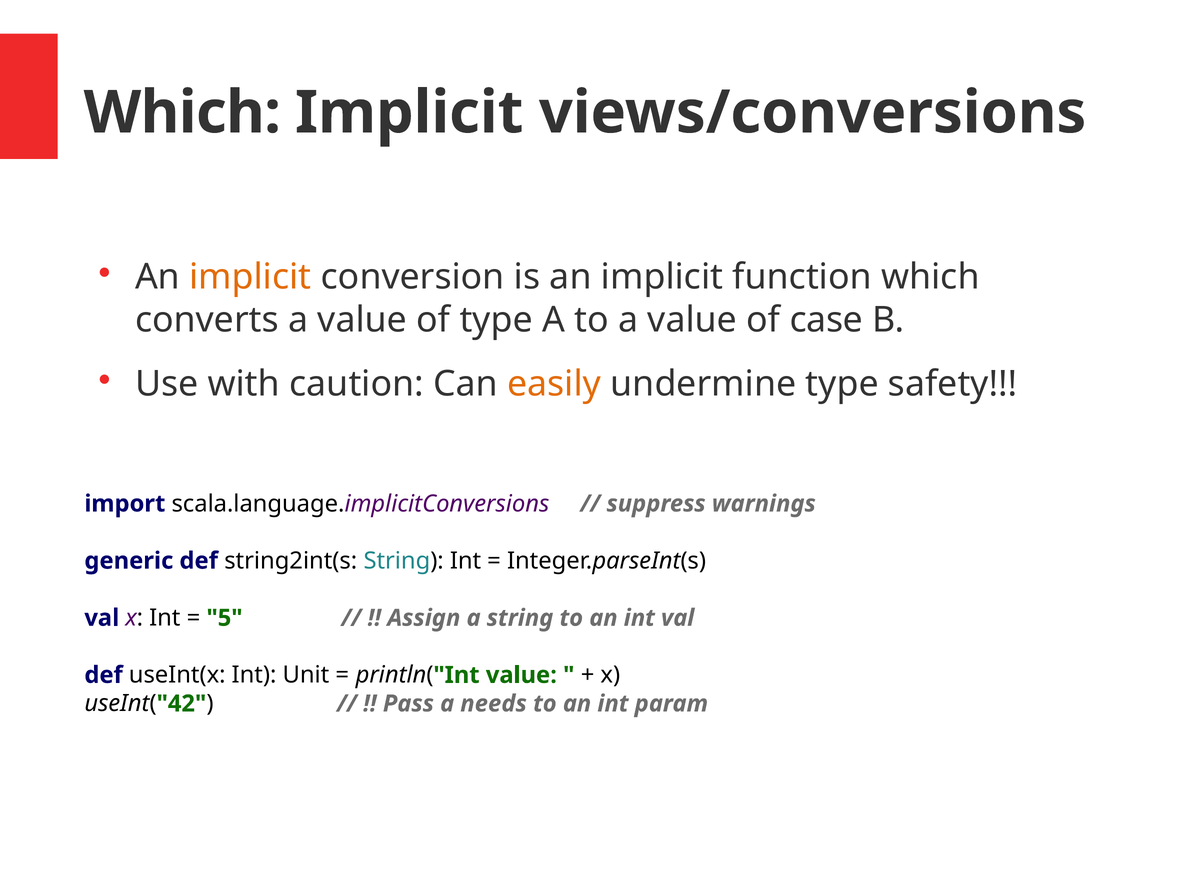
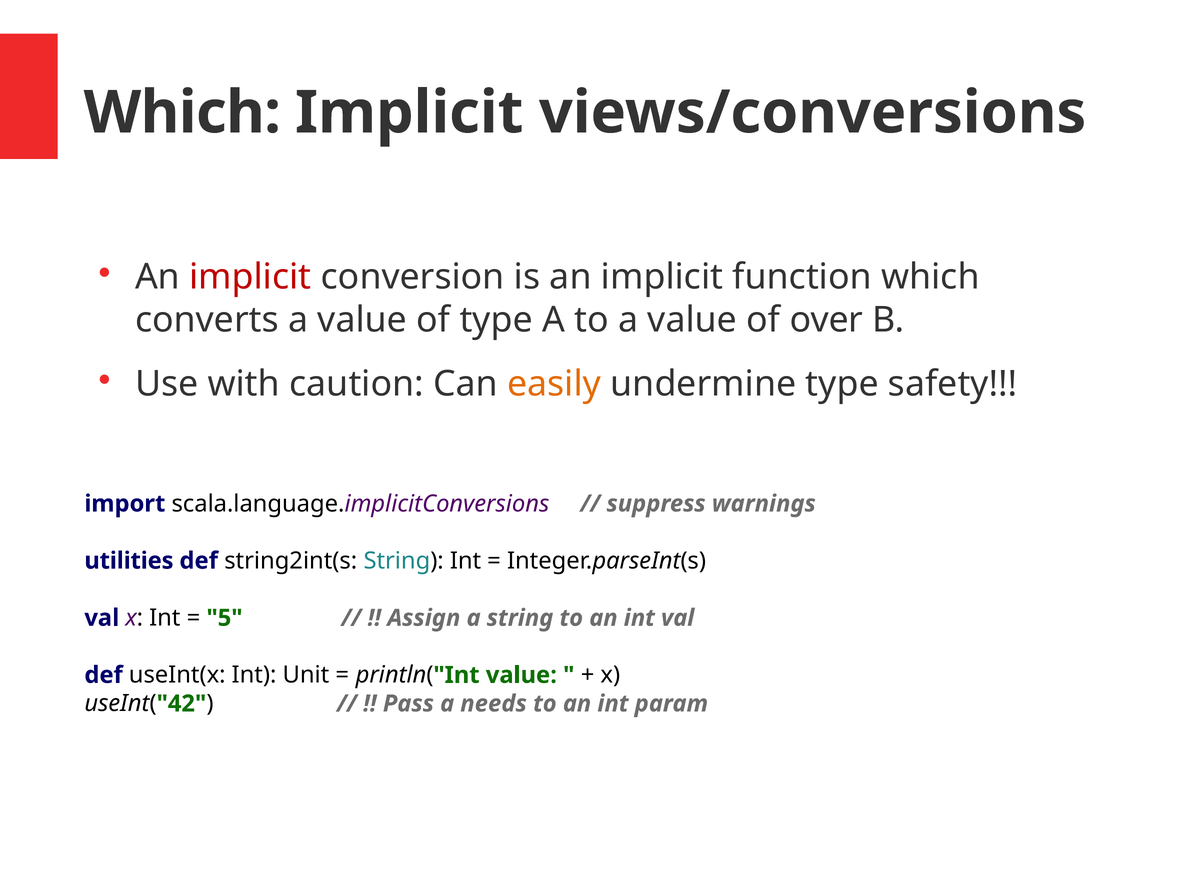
implicit at (250, 277) colour: orange -> red
case: case -> over
generic: generic -> utilities
